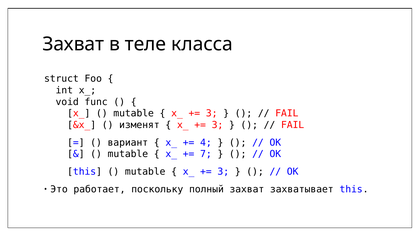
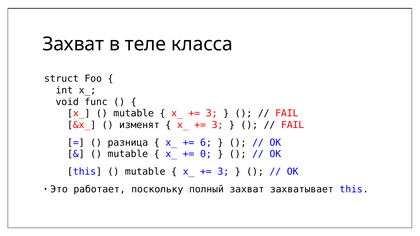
вариант: вариант -> разница
4: 4 -> 6
7: 7 -> 0
